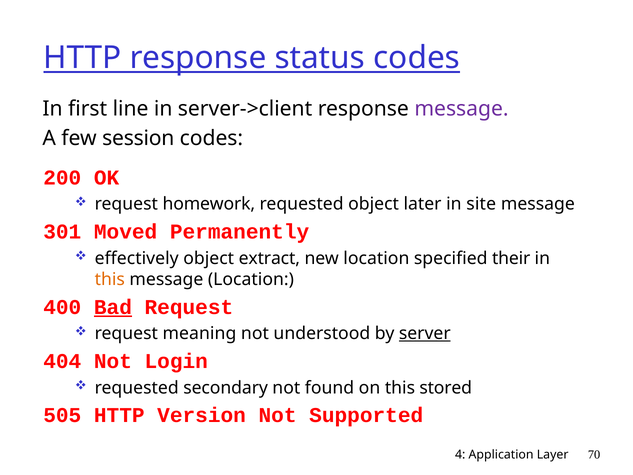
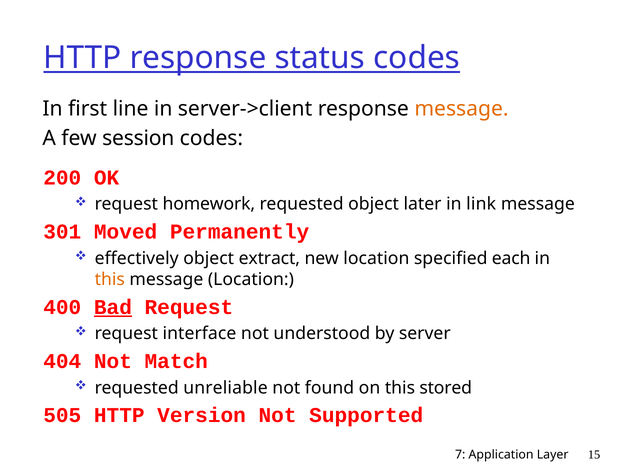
message at (461, 109) colour: purple -> orange
site: site -> link
their: their -> each
meaning: meaning -> interface
server underline: present -> none
Login: Login -> Match
secondary: secondary -> unreliable
4: 4 -> 7
70: 70 -> 15
